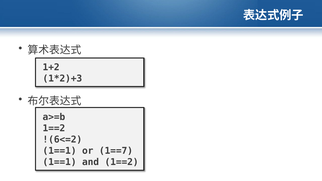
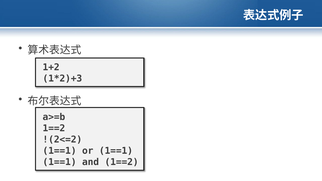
!(6<=2: !(6<=2 -> !(2<=2
or 1==7: 1==7 -> 1==1
